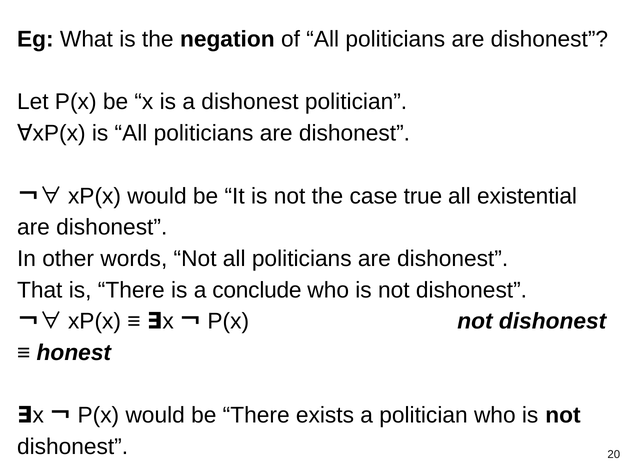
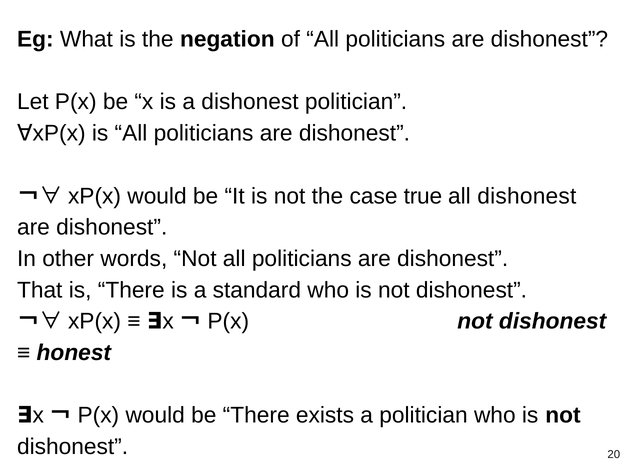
all existential: existential -> dishonest
conclude: conclude -> standard
